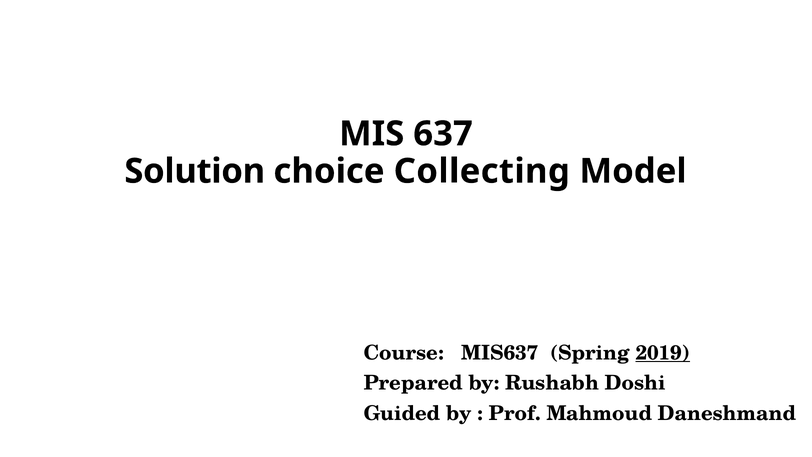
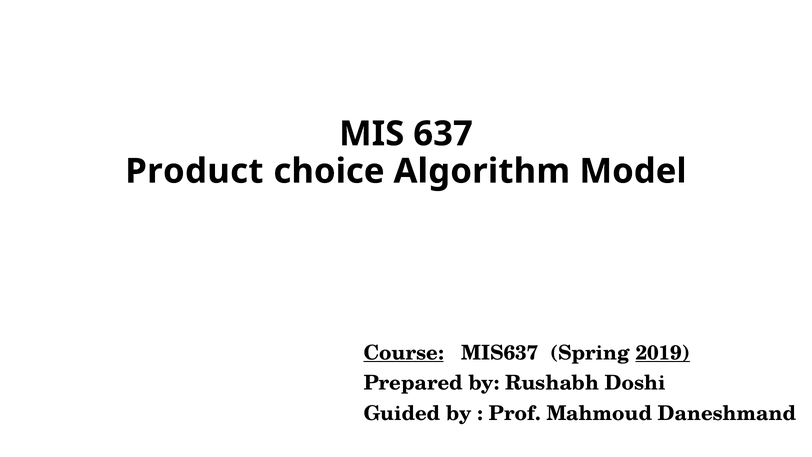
Solution: Solution -> Product
Collecting: Collecting -> Algorithm
Course underline: none -> present
